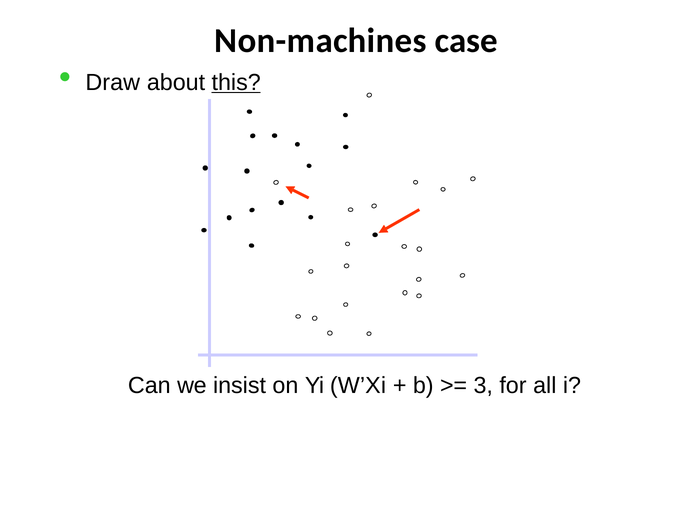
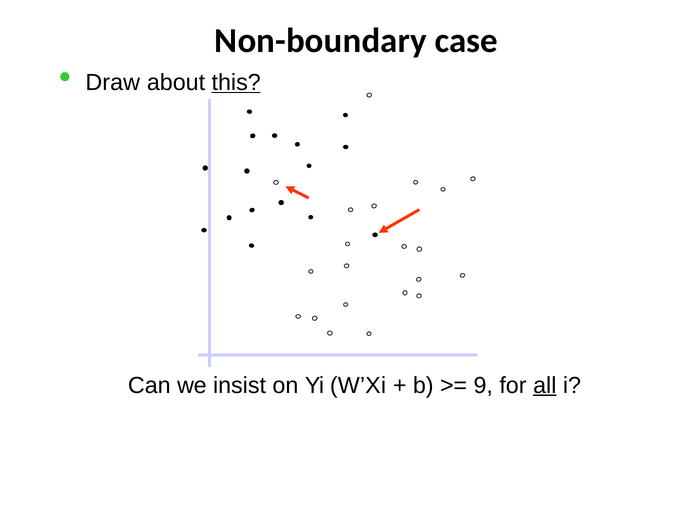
Non-machines: Non-machines -> Non-boundary
3: 3 -> 9
all underline: none -> present
